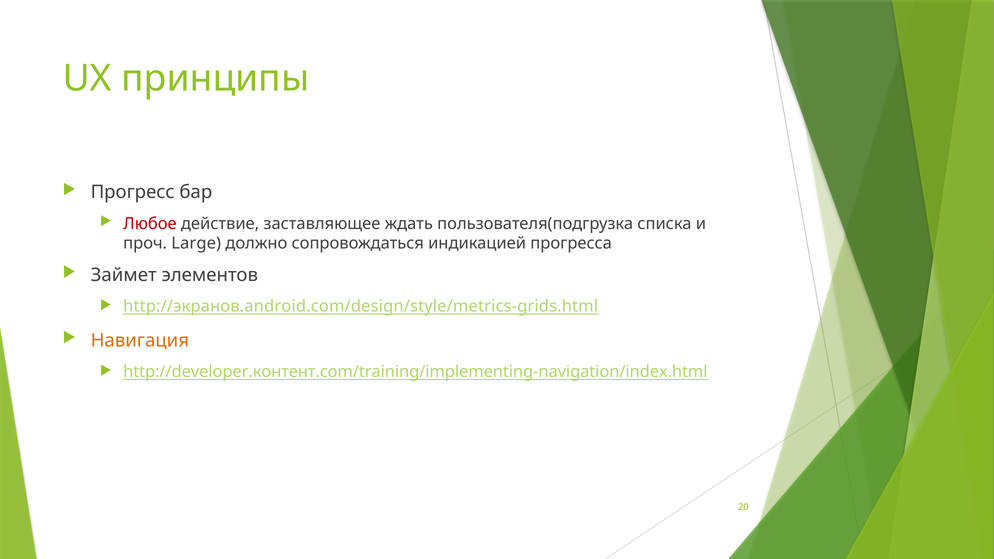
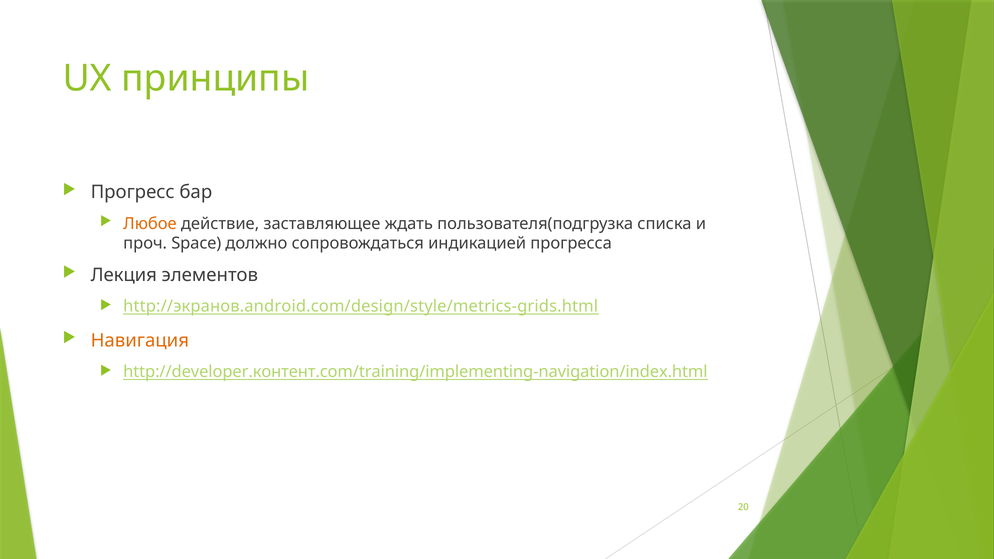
Любое colour: red -> orange
Large: Large -> Space
Займет: Займет -> Лекция
